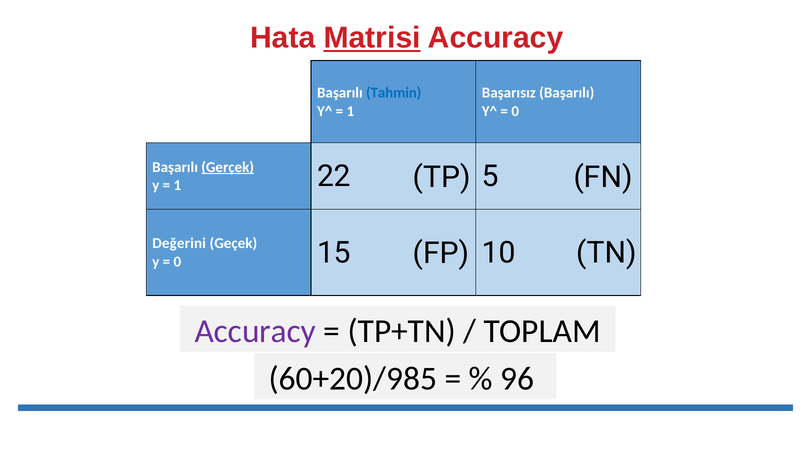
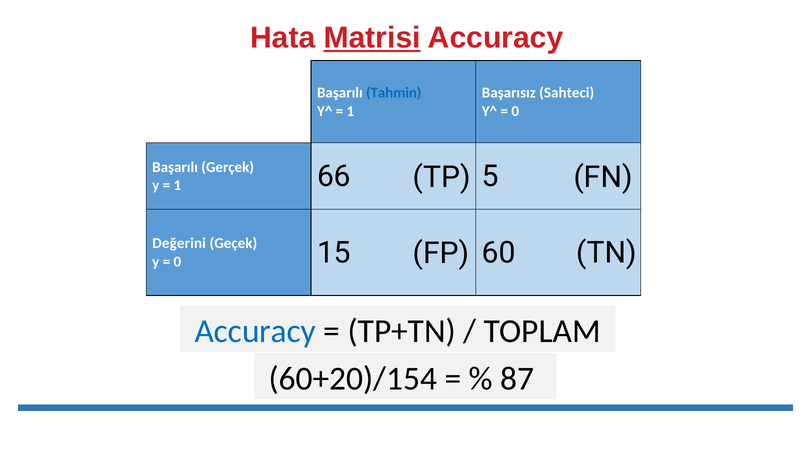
Başarısız Başarılı: Başarılı -> Sahteci
Gerçek underline: present -> none
22: 22 -> 66
10: 10 -> 60
Accuracy at (255, 331) colour: purple -> blue
60+20)/985: 60+20)/985 -> 60+20)/154
96: 96 -> 87
